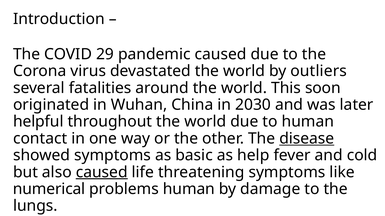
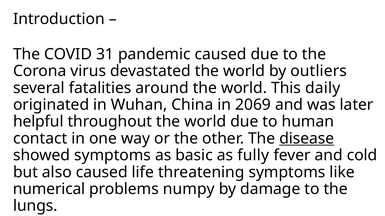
29: 29 -> 31
soon: soon -> daily
2030: 2030 -> 2069
help: help -> fully
caused at (102, 173) underline: present -> none
problems human: human -> numpy
